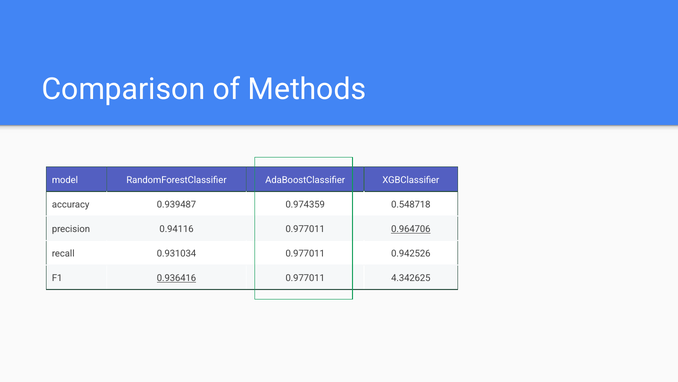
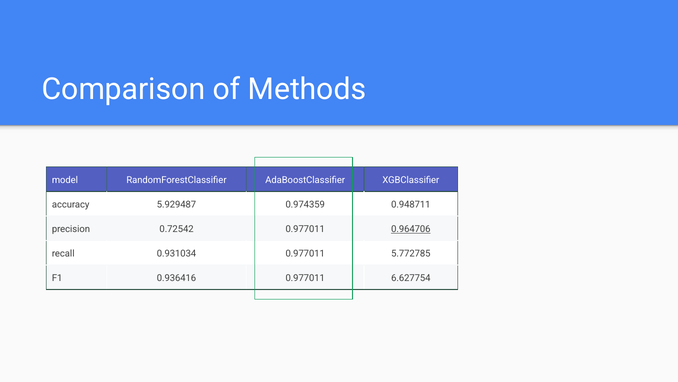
0.939487: 0.939487 -> 5.929487
0.548718: 0.548718 -> 0.948711
0.94116: 0.94116 -> 0.72542
0.942526: 0.942526 -> 5.772785
0.936416 underline: present -> none
4.342625: 4.342625 -> 6.627754
